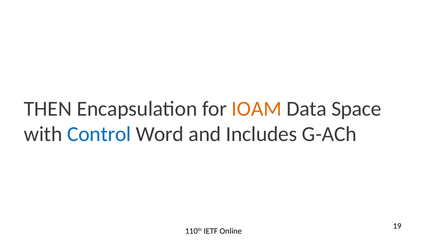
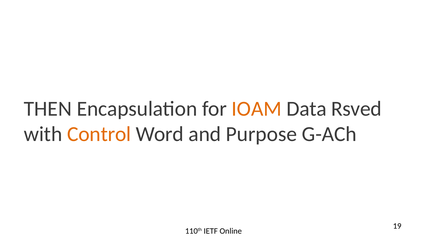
Space: Space -> Rsved
Control colour: blue -> orange
Includes: Includes -> Purpose
